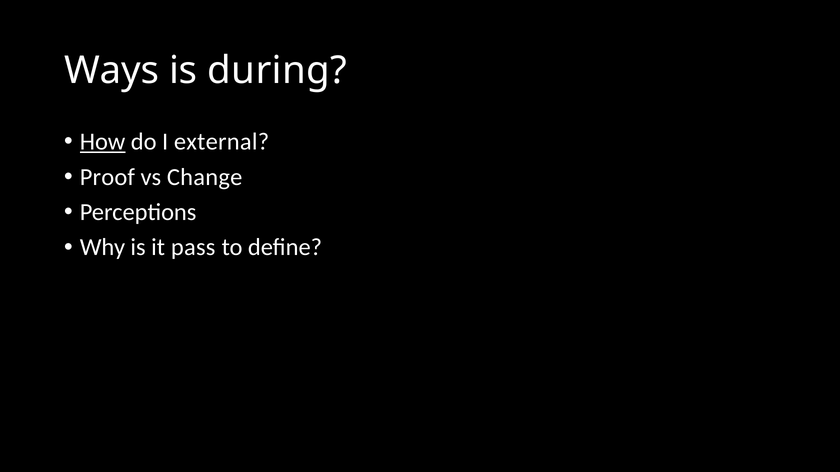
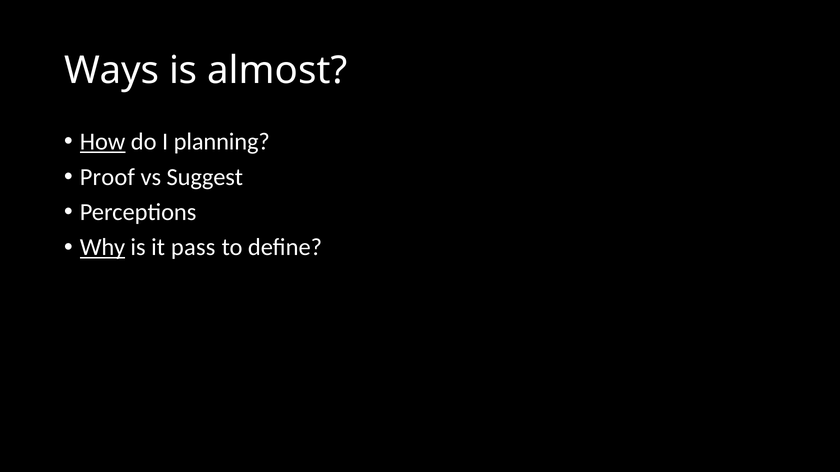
during: during -> almost
external: external -> planning
Change: Change -> Suggest
Why underline: none -> present
